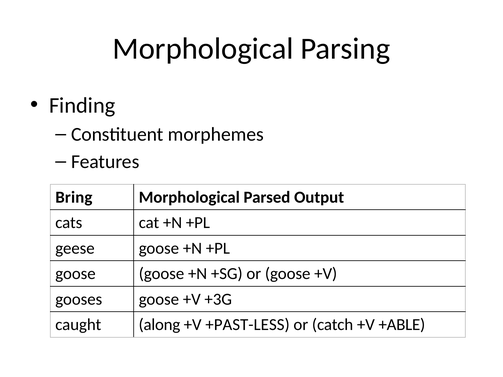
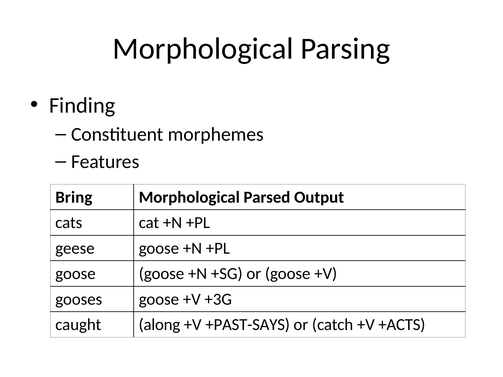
+PAST-LESS: +PAST-LESS -> +PAST-SAYS
+ABLE: +ABLE -> +ACTS
